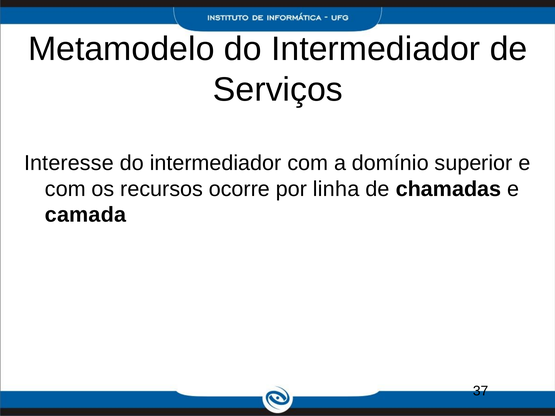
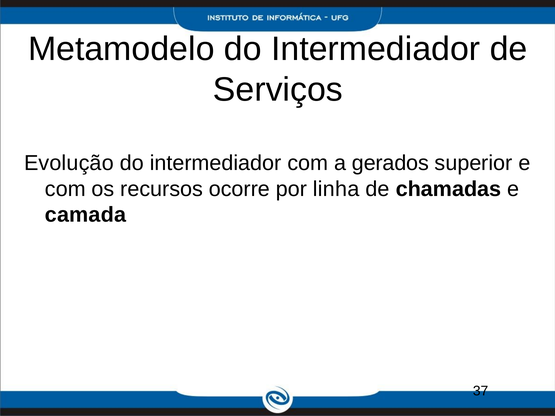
Interesse: Interesse -> Evolução
domínio: domínio -> gerados
